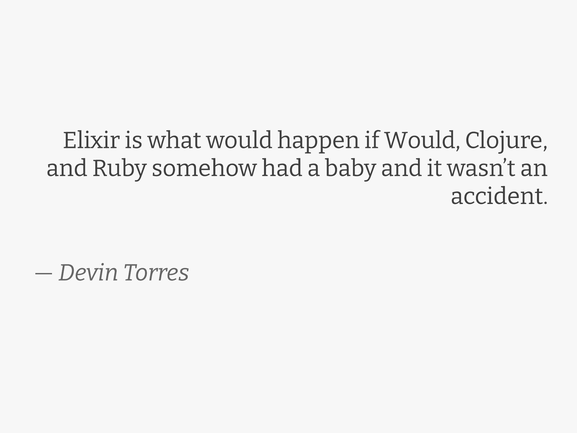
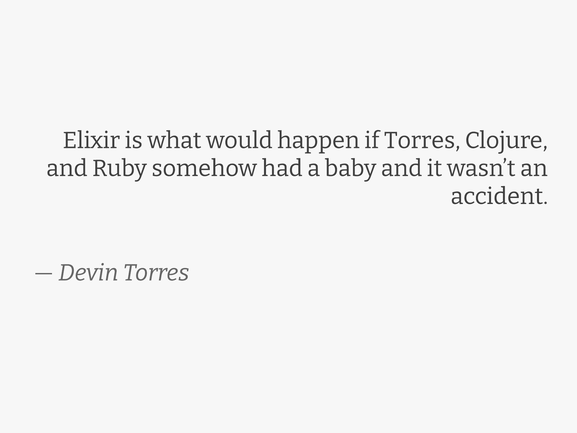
if Would: Would -> Torres
